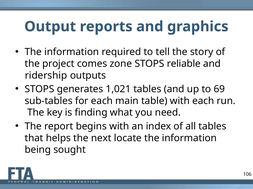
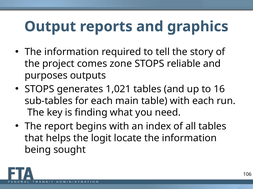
ridership: ridership -> purposes
69: 69 -> 16
next: next -> logit
